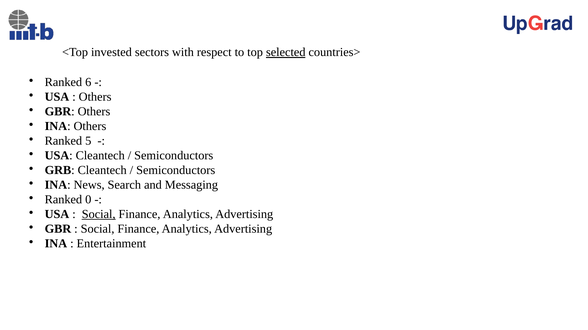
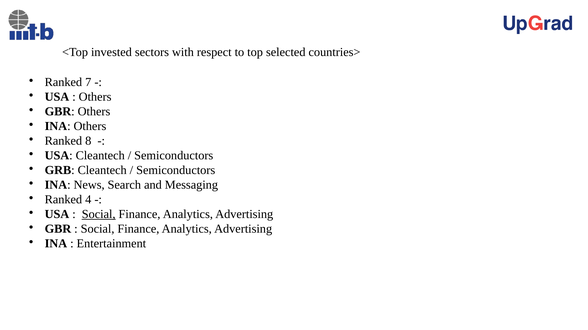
selected underline: present -> none
6: 6 -> 7
5: 5 -> 8
0: 0 -> 4
